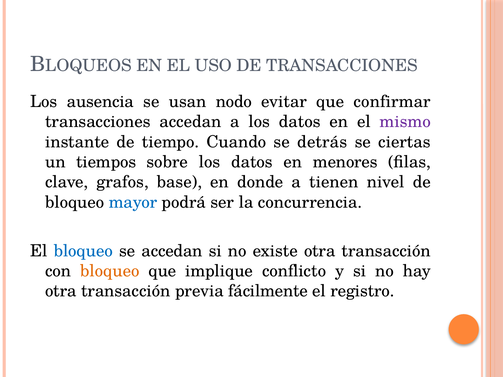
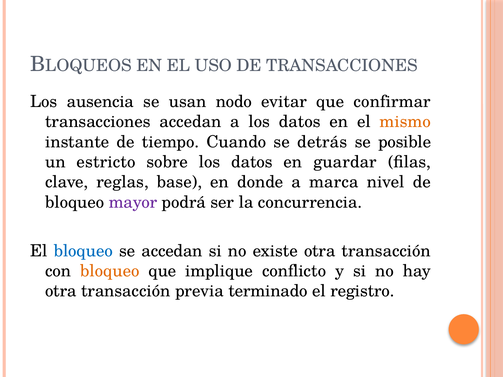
mismo colour: purple -> orange
ciertas: ciertas -> posible
tiempos: tiempos -> estricto
menores: menores -> guardar
grafos: grafos -> reglas
tienen: tienen -> marca
mayor colour: blue -> purple
fácilmente: fácilmente -> terminado
